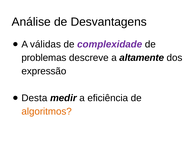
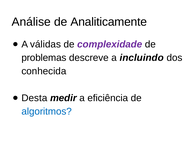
Desvantagens: Desvantagens -> Analiticamente
altamente: altamente -> incluindo
expressão: expressão -> conhecida
algoritmos colour: orange -> blue
